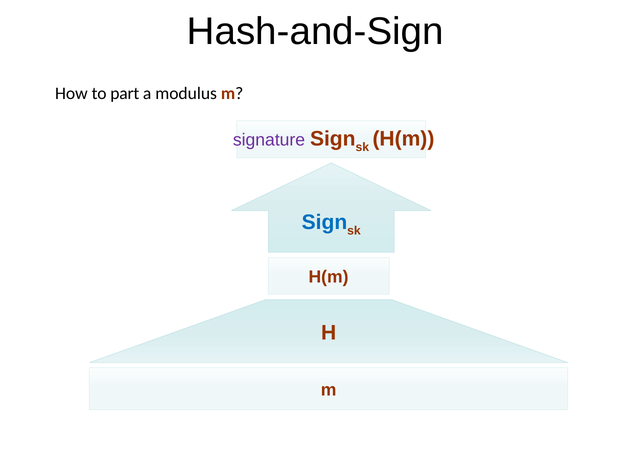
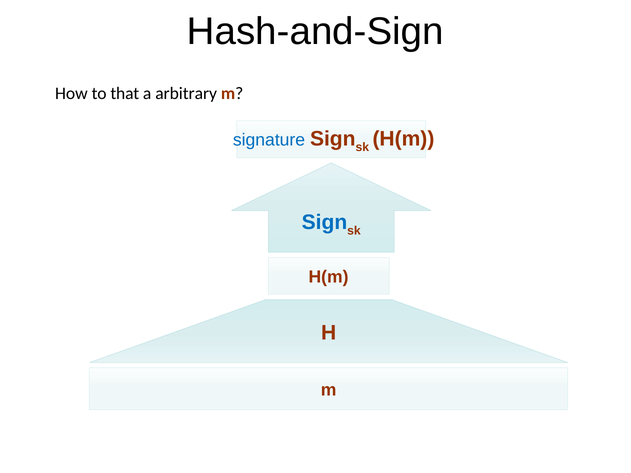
part: part -> that
modulus: modulus -> arbitrary
signature colour: purple -> blue
